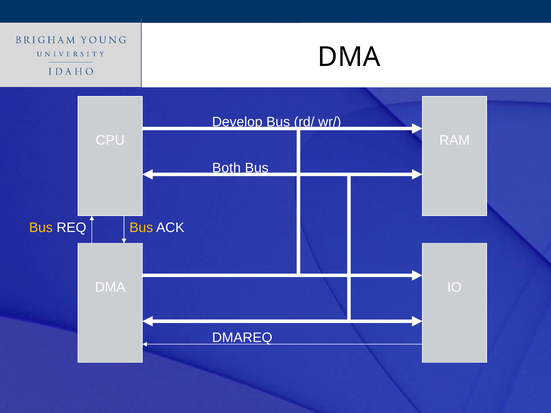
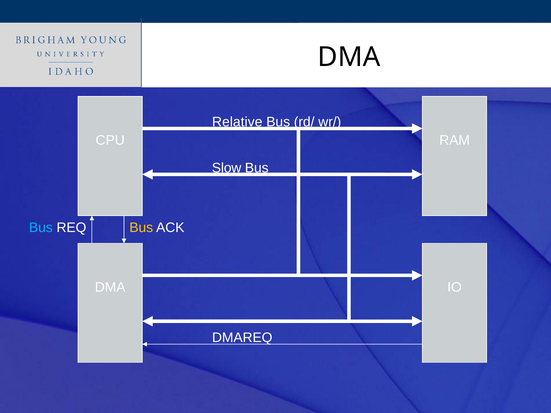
Develop: Develop -> Relative
Both: Both -> Slow
Bus at (41, 228) colour: yellow -> light blue
